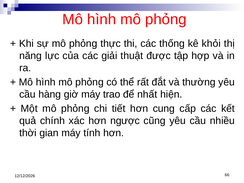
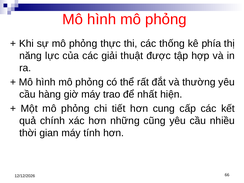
khỏi: khỏi -> phía
ngược: ngược -> những
